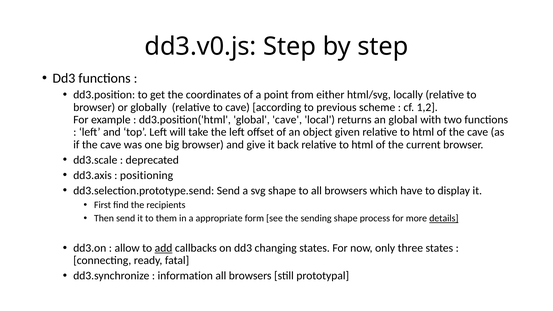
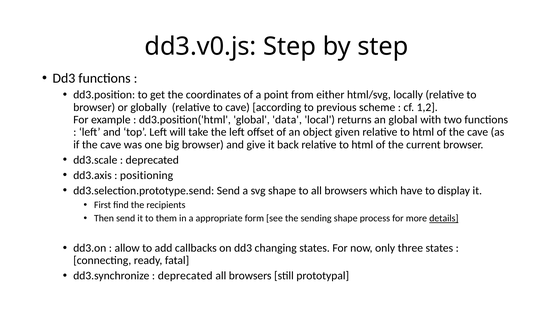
global cave: cave -> data
add underline: present -> none
information at (185, 276): information -> deprecated
